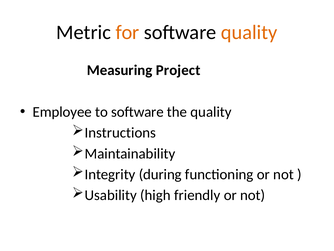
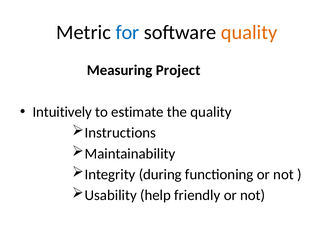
for colour: orange -> blue
Employee: Employee -> Intuitively
to software: software -> estimate
high: high -> help
